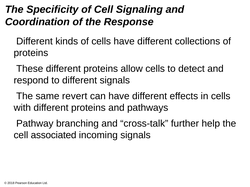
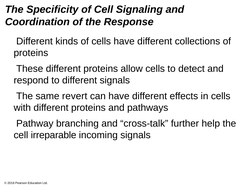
associated: associated -> irreparable
